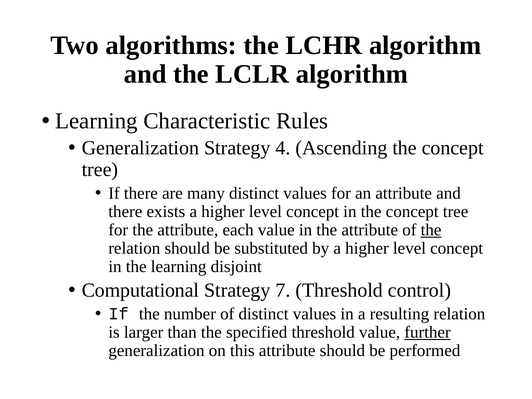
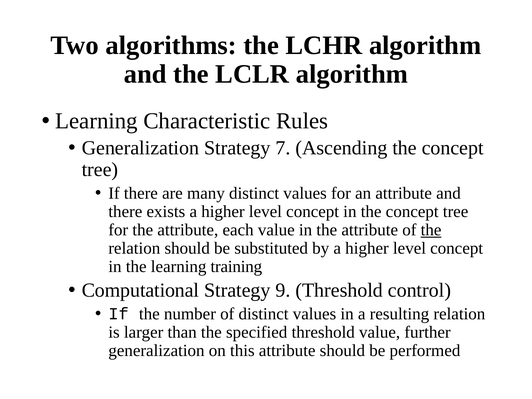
4: 4 -> 7
disjoint: disjoint -> training
7: 7 -> 9
further underline: present -> none
